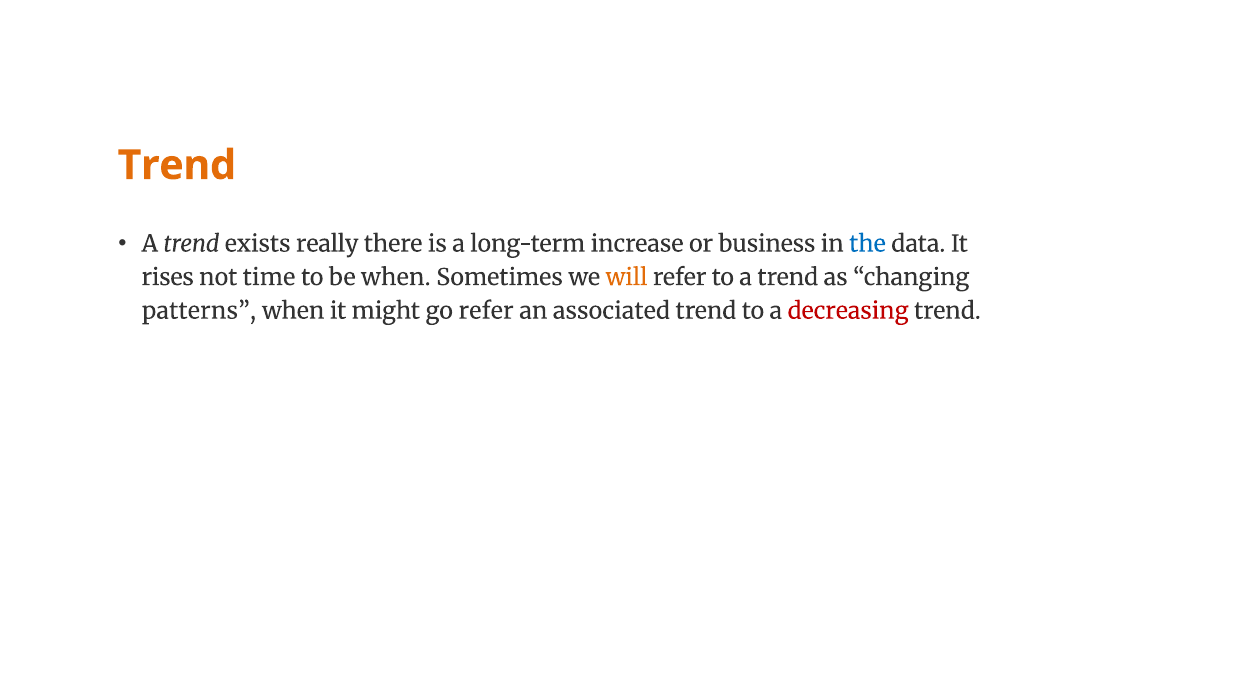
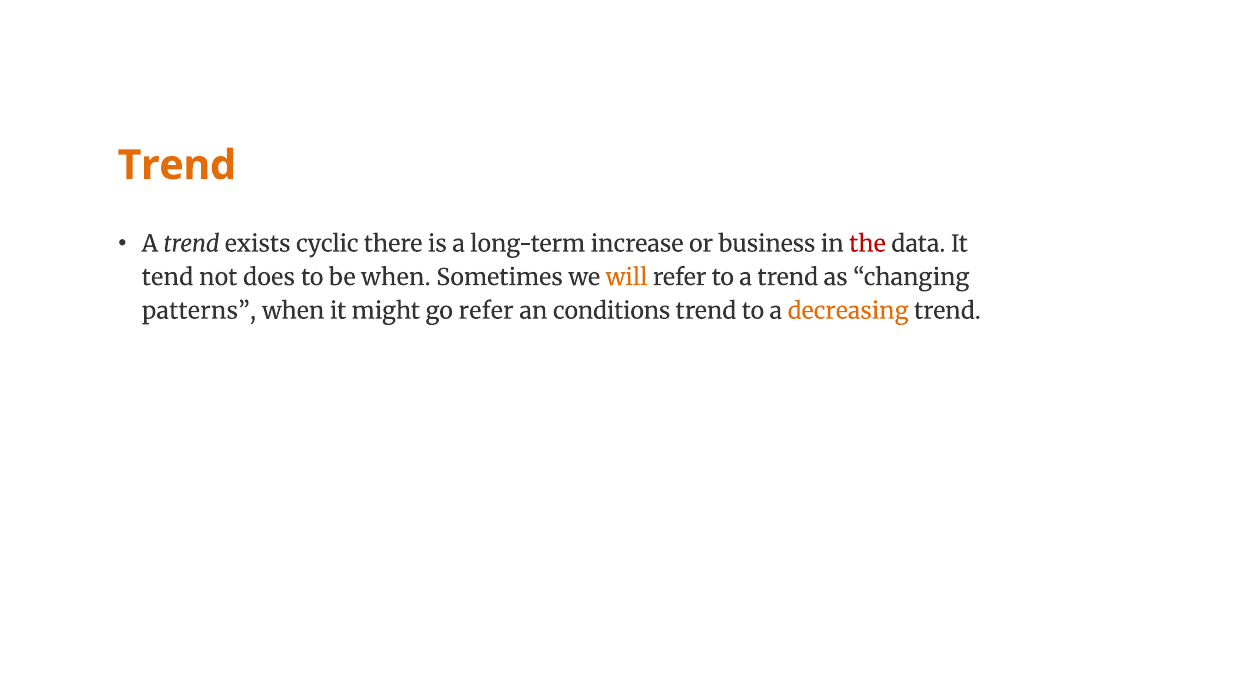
really: really -> cyclic
the colour: blue -> red
rises: rises -> tend
time: time -> does
associated: associated -> conditions
decreasing colour: red -> orange
